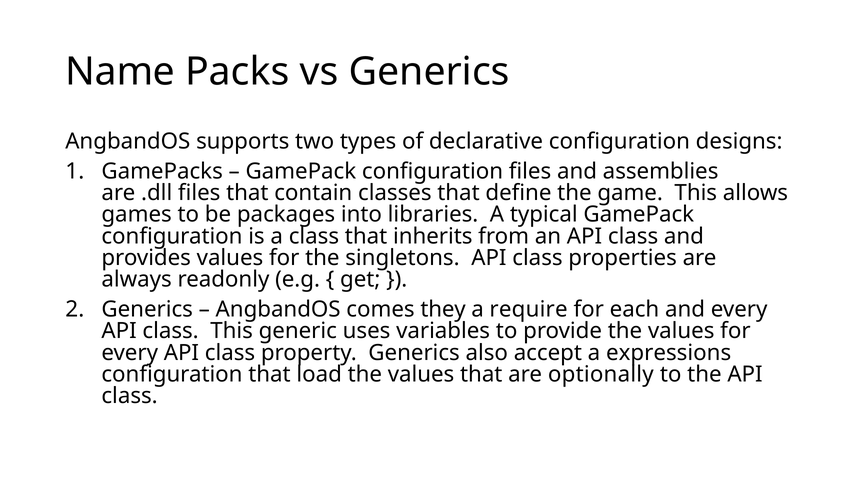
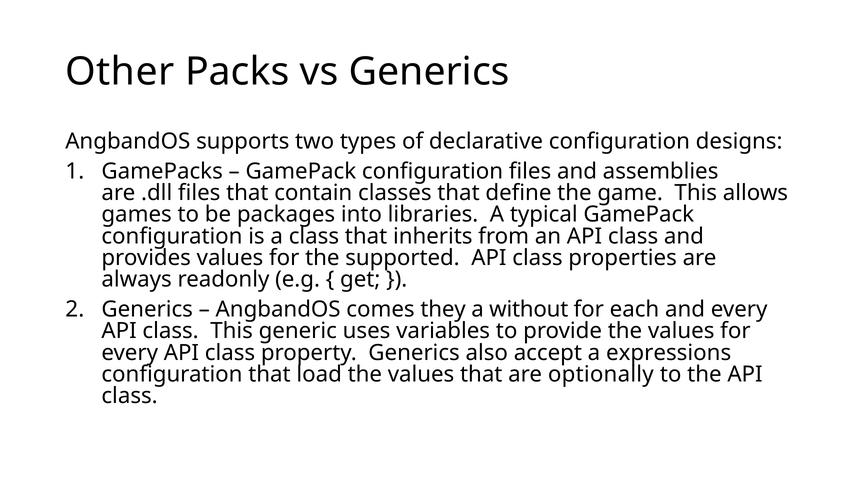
Name: Name -> Other
singletons: singletons -> supported
require: require -> without
